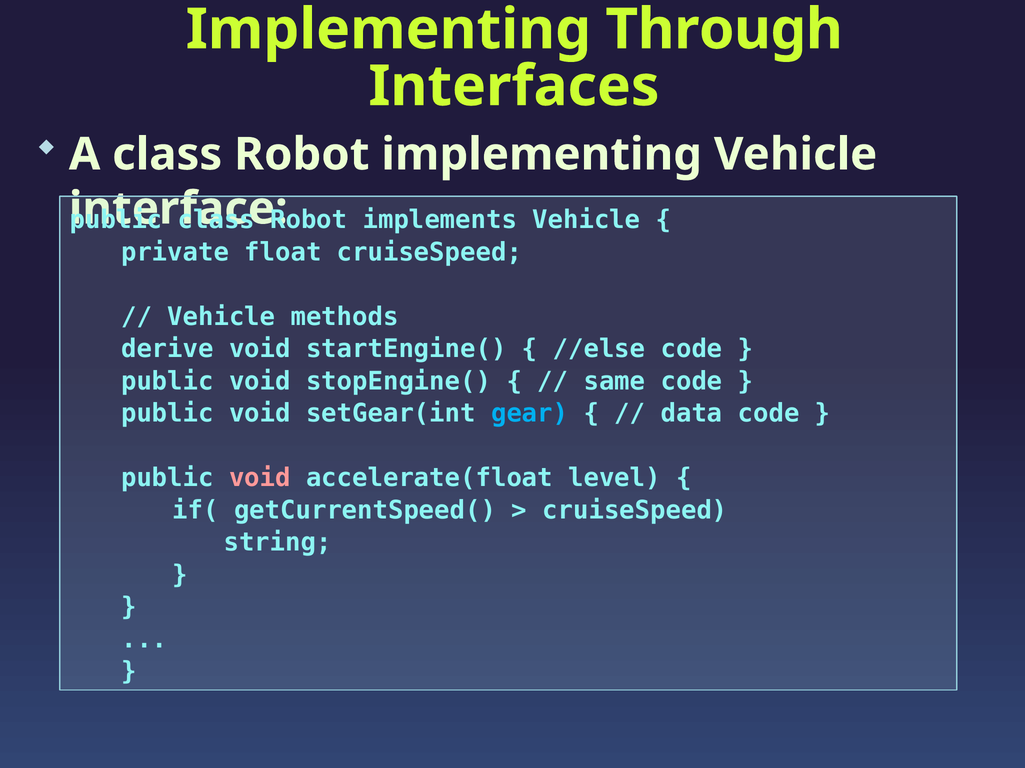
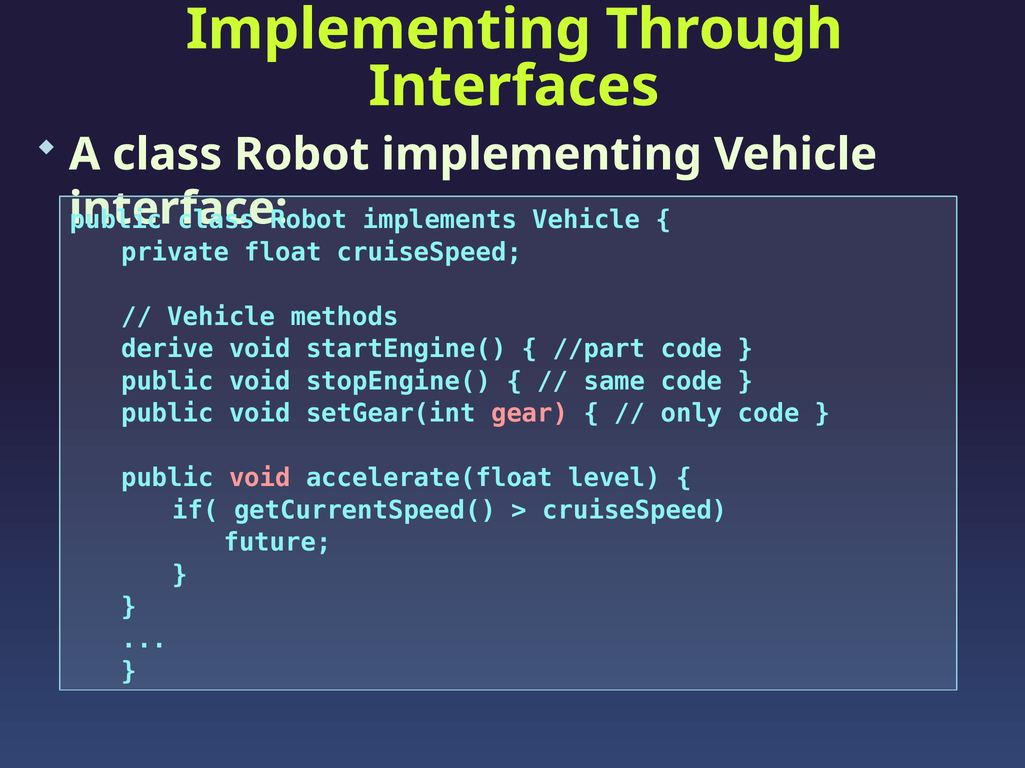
//else: //else -> //part
gear colour: light blue -> pink
data: data -> only
string: string -> future
